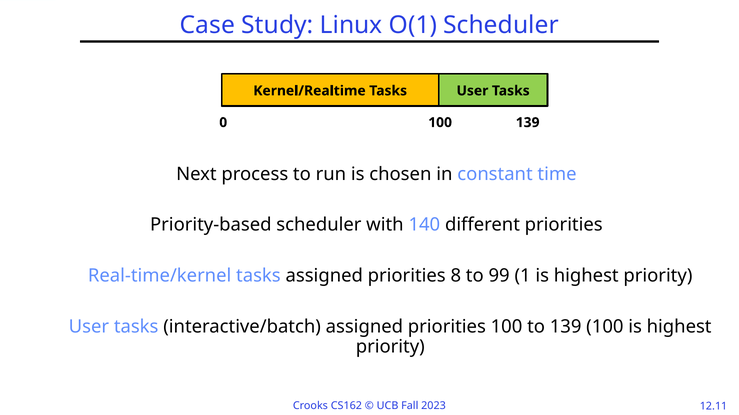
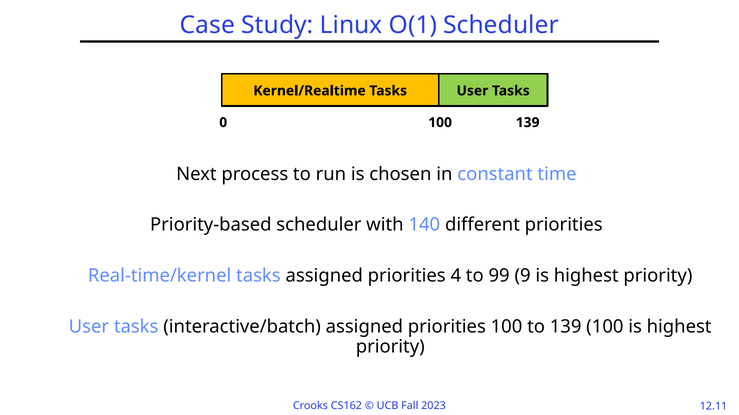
8: 8 -> 4
1: 1 -> 9
